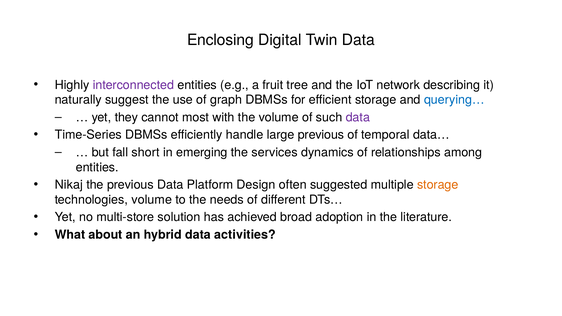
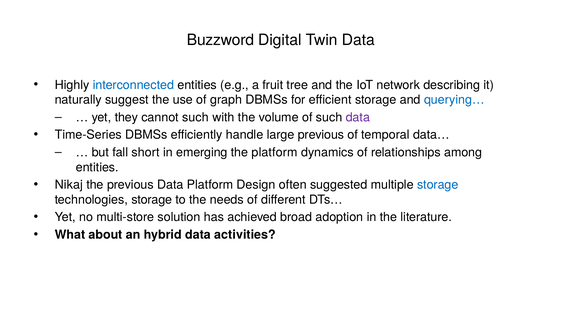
Enclosing: Enclosing -> Buzzword
interconnected colour: purple -> blue
cannot most: most -> such
the services: services -> platform
storage at (438, 185) colour: orange -> blue
technologies volume: volume -> storage
